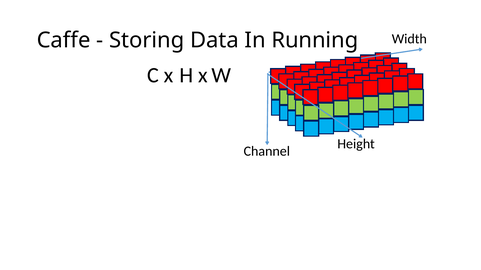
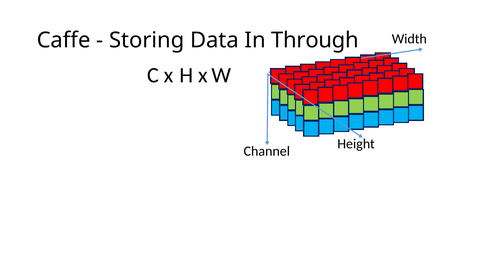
Running: Running -> Through
